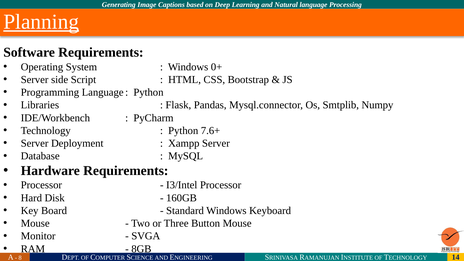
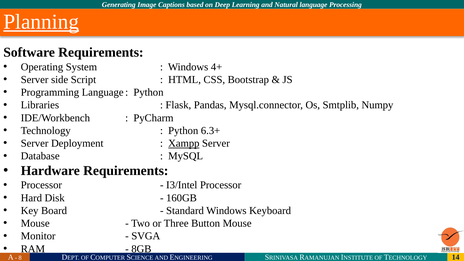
0+: 0+ -> 4+
7.6+: 7.6+ -> 6.3+
Xampp underline: none -> present
